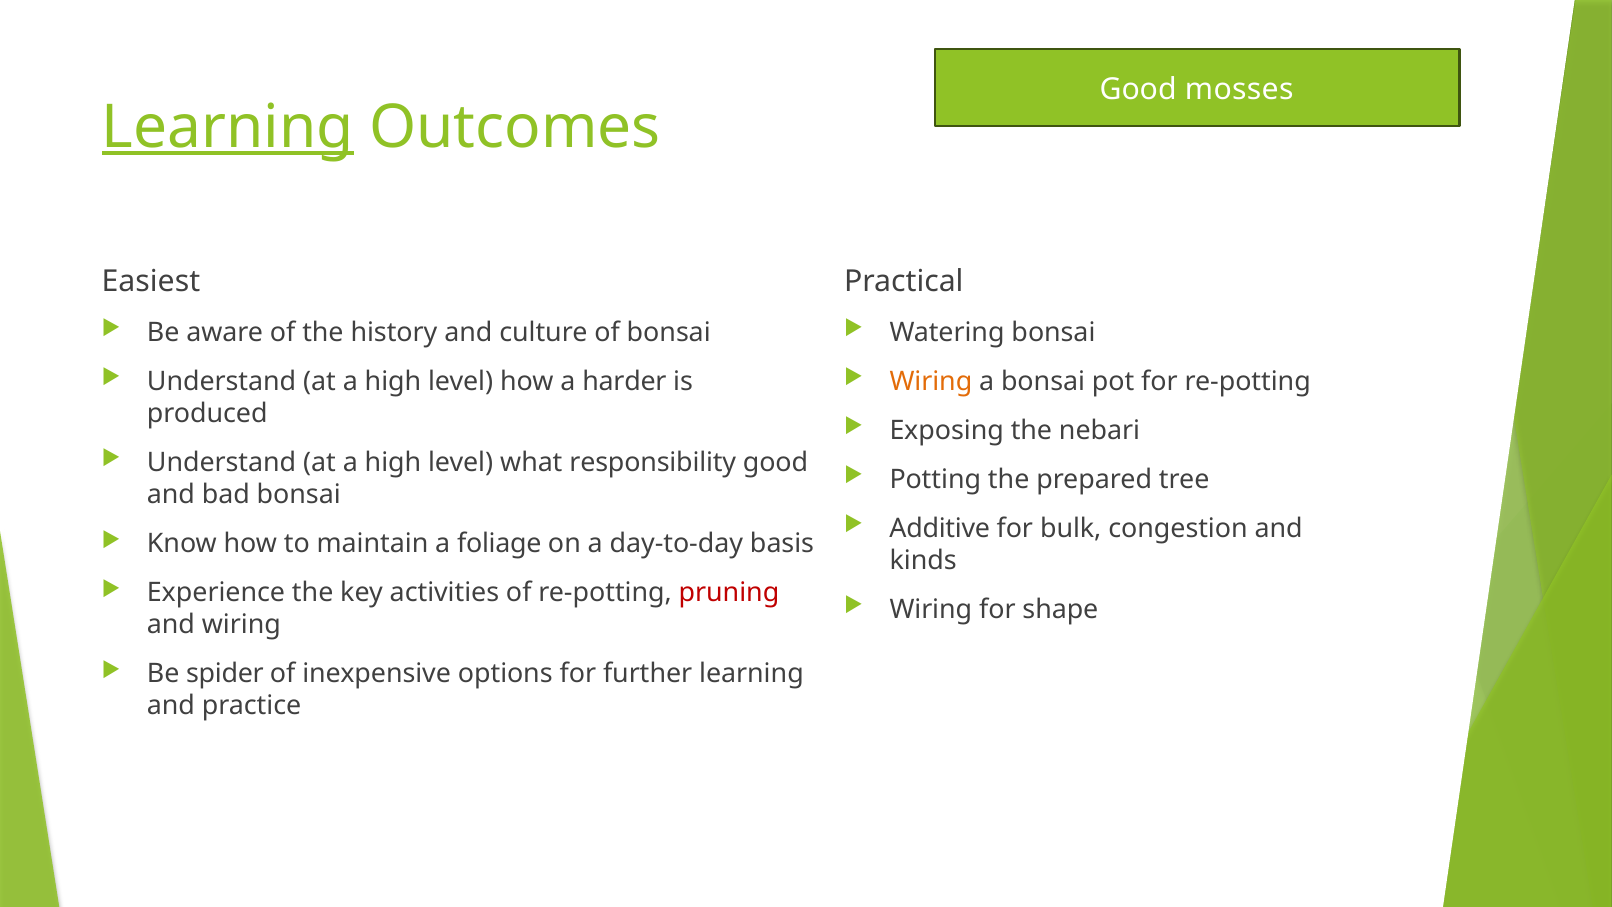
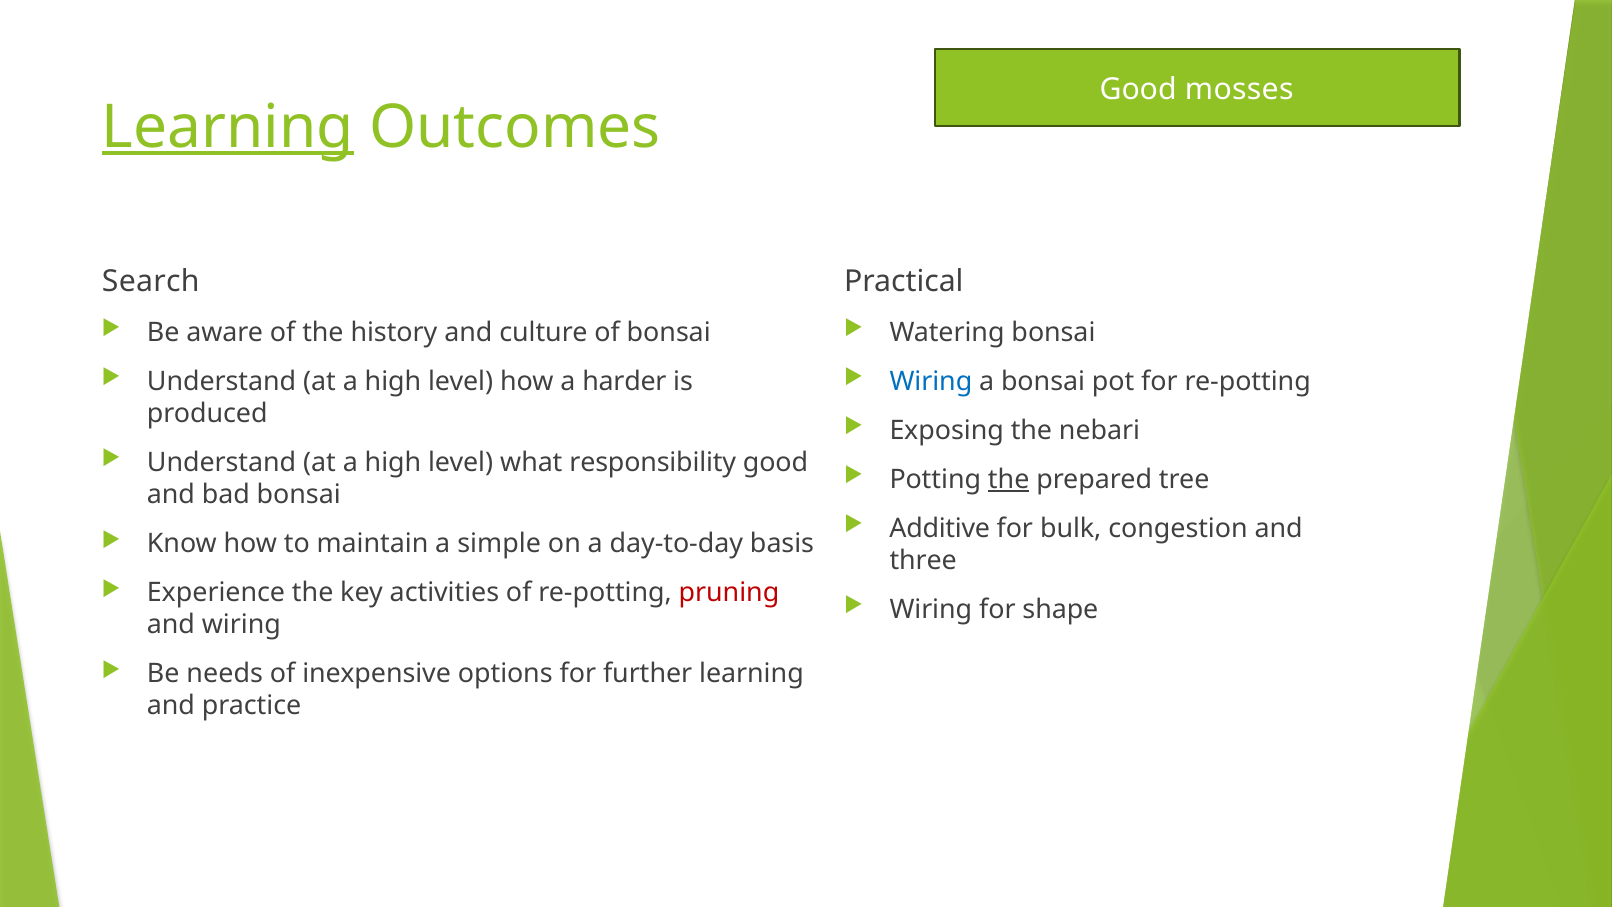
Easiest: Easiest -> Search
Wiring at (931, 381) colour: orange -> blue
the at (1009, 479) underline: none -> present
foliage: foliage -> simple
kinds: kinds -> three
spider: spider -> needs
